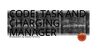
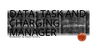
CODE: CODE -> DATA
